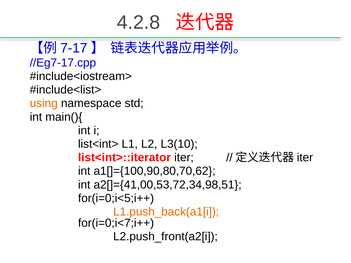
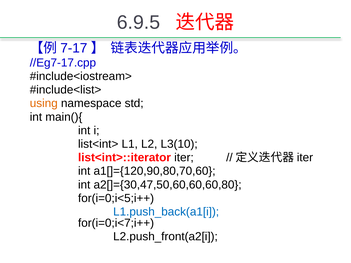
4.2.8: 4.2.8 -> 6.9.5
a1[]={100,90,80,70,62: a1[]={100,90,80,70,62 -> a1[]={120,90,80,70,60
a2[]={41,00,53,72,34,98,51: a2[]={41,00,53,72,34,98,51 -> a2[]={30,47,50,60,60,60,80
L1.push_back(a1[i colour: orange -> blue
